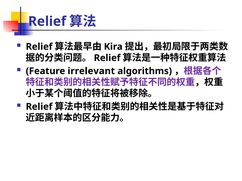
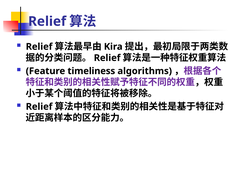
irrelevant: irrelevant -> timeliness
